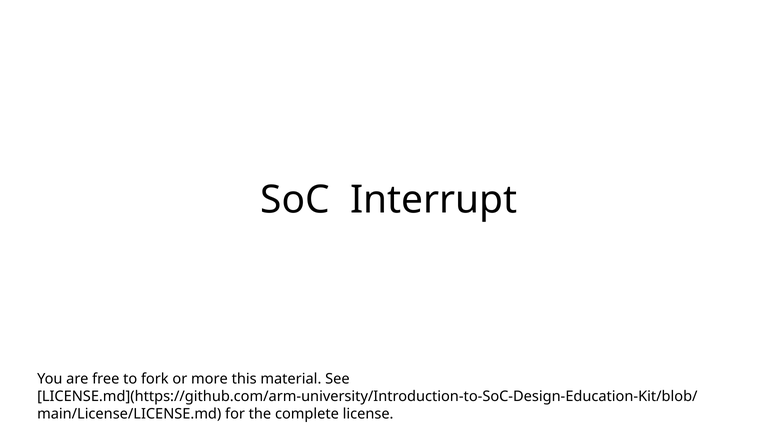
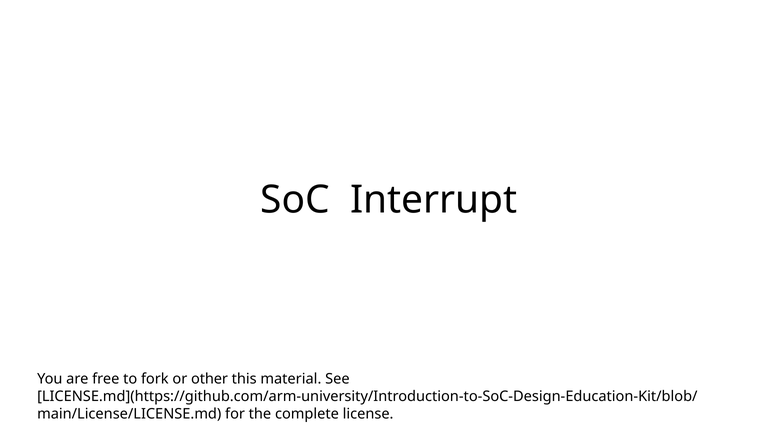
more: more -> other
